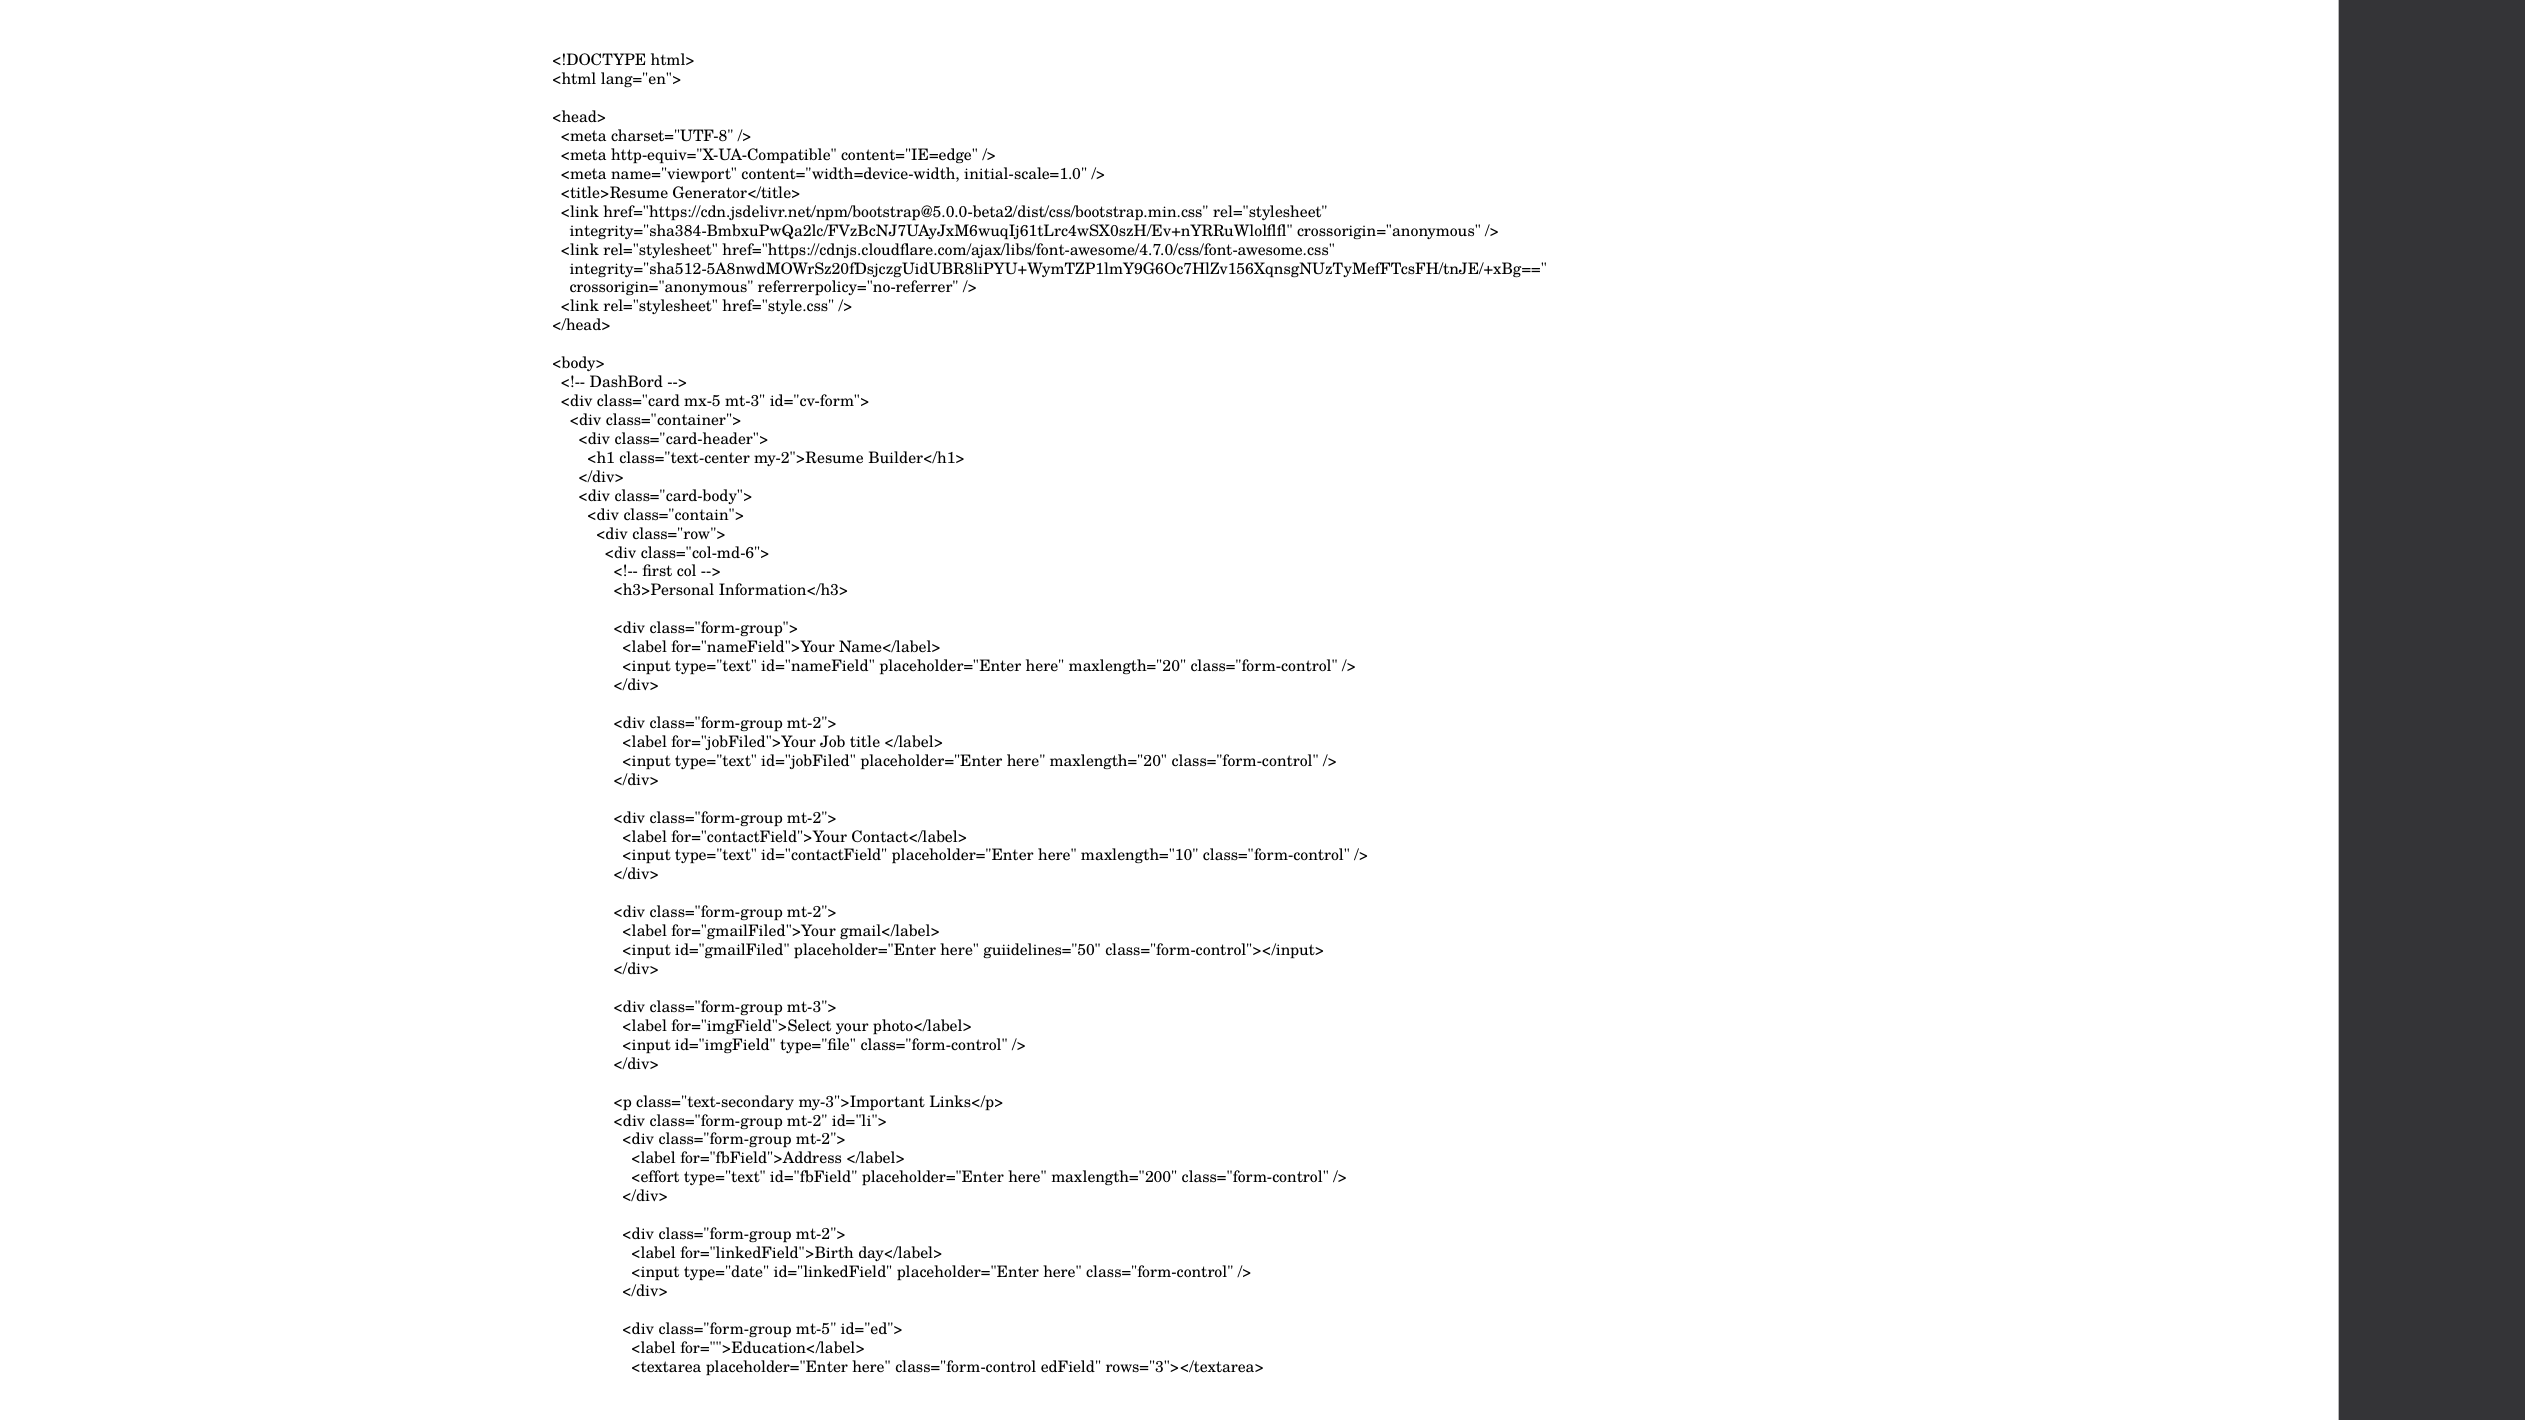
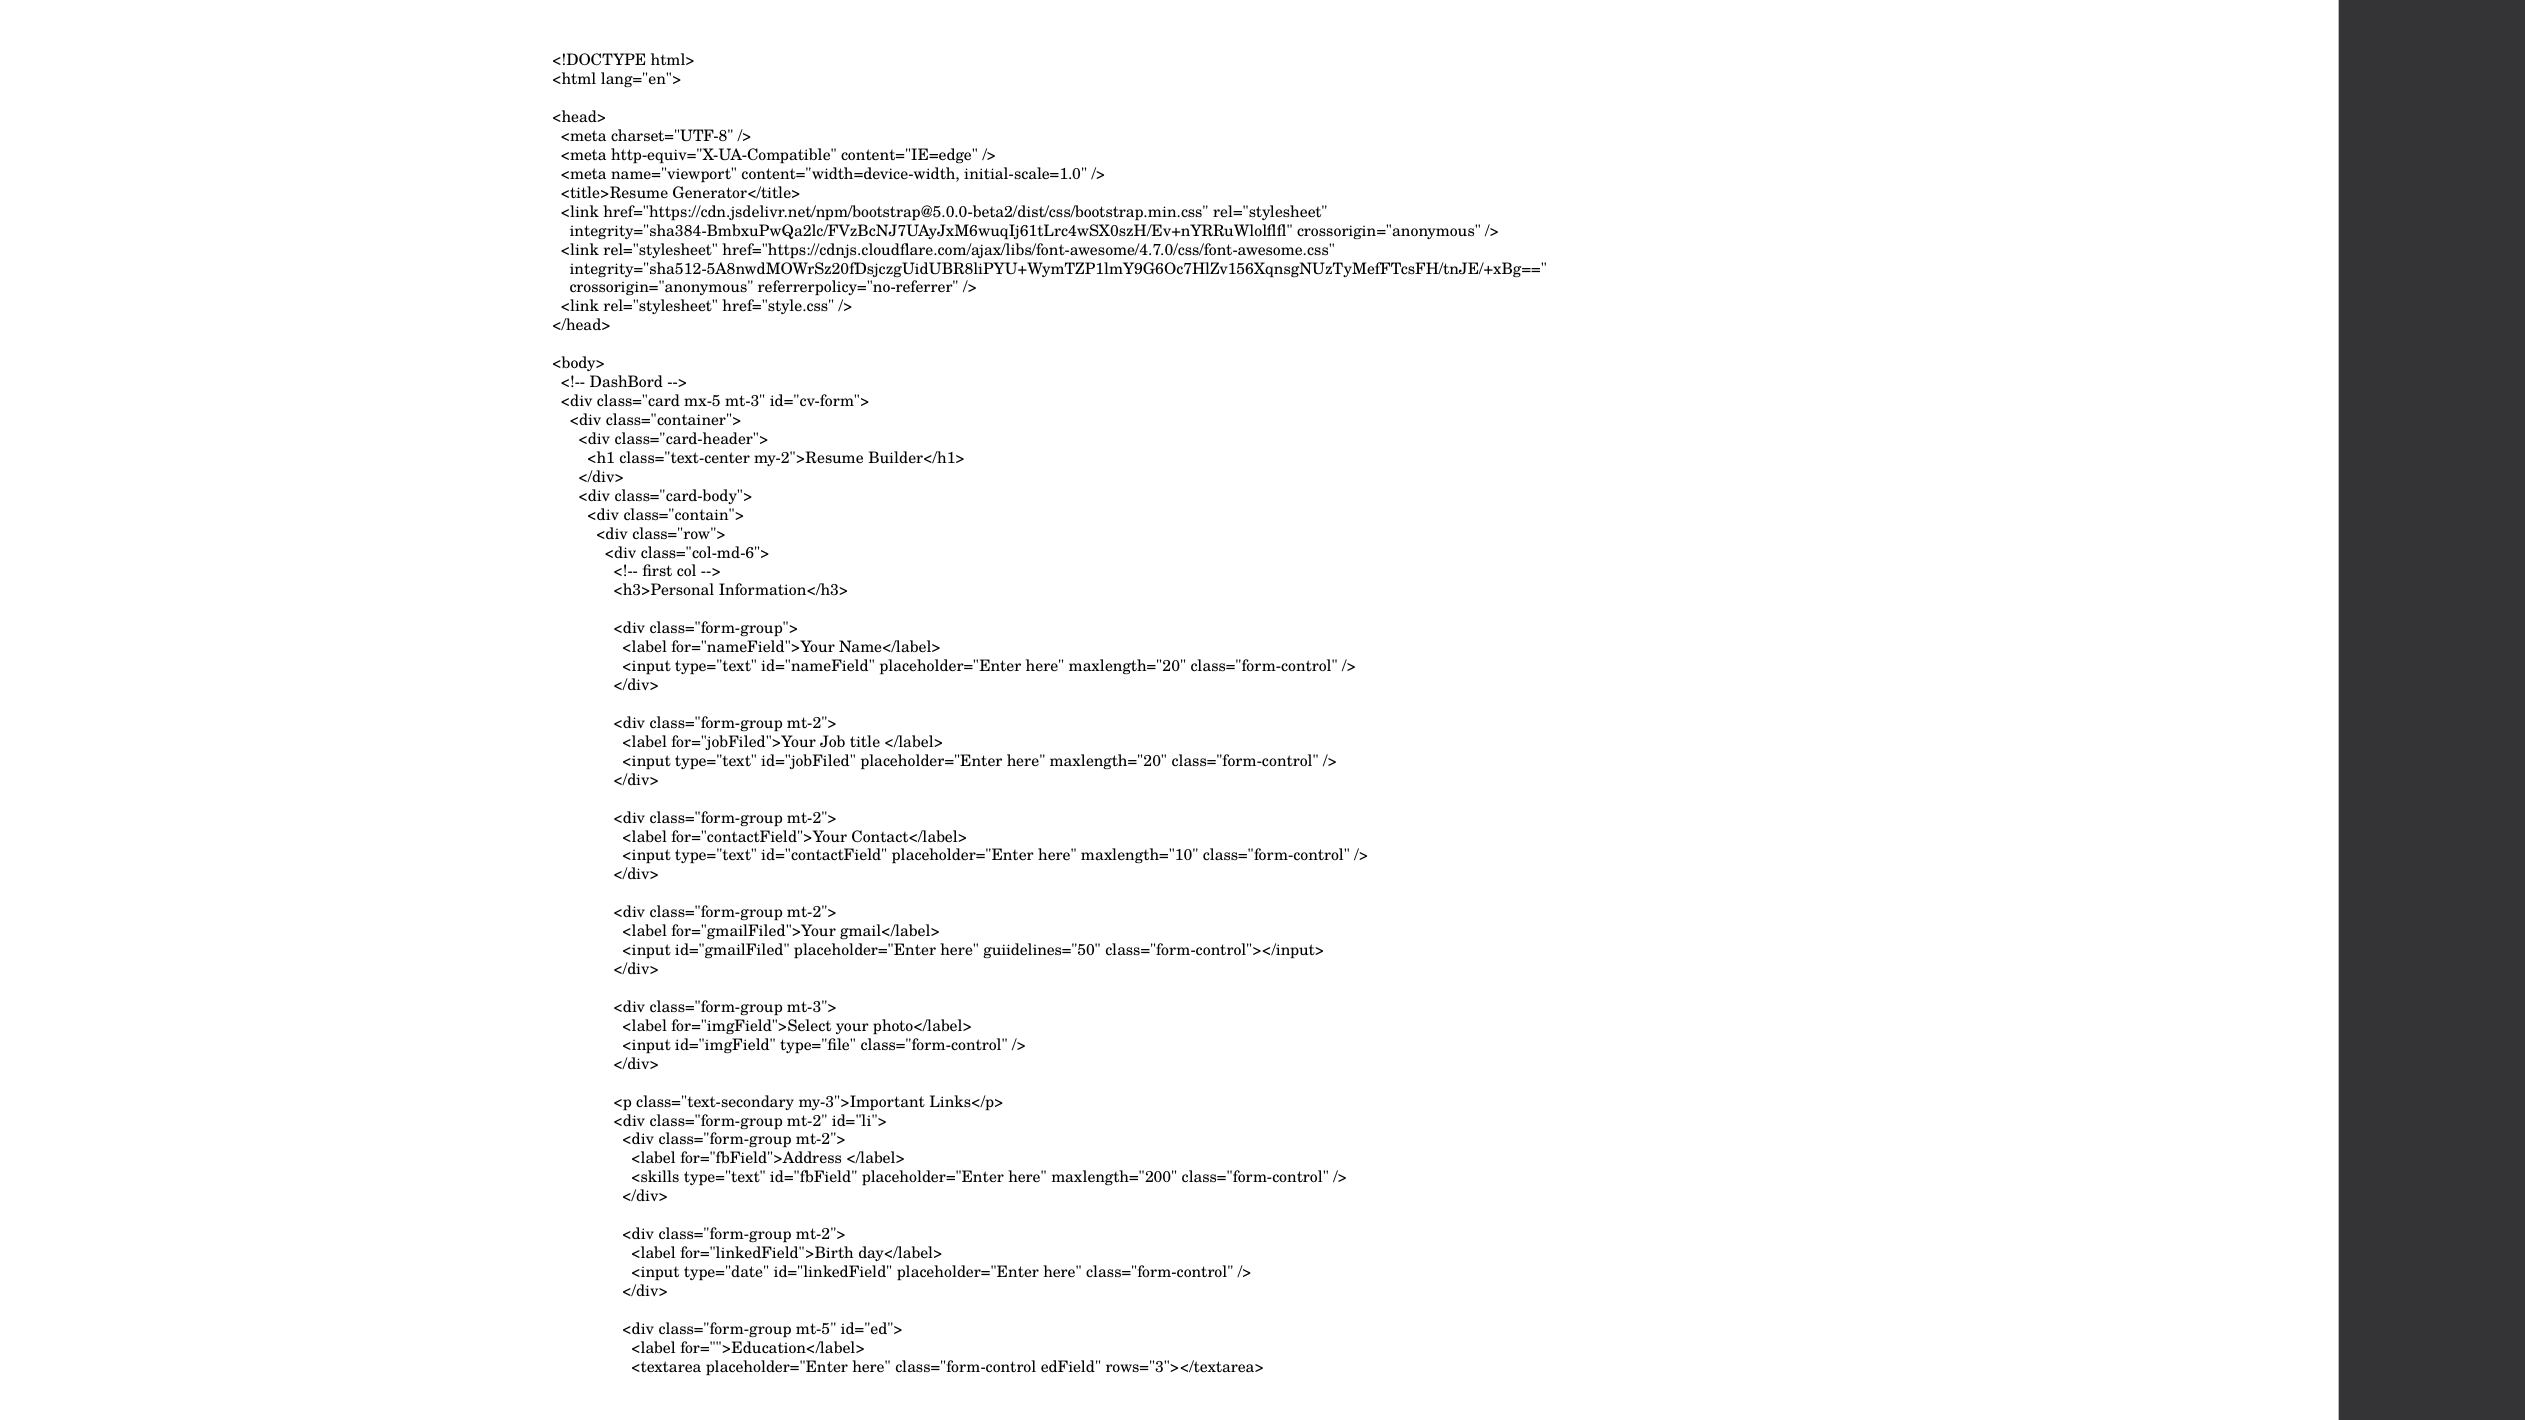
<effort: <effort -> <skills
